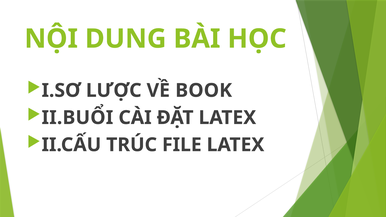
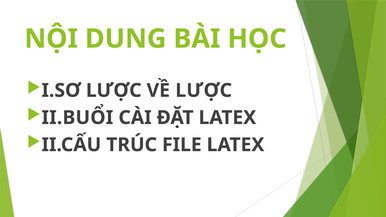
VỀ BOOK: BOOK -> LƯỢC
